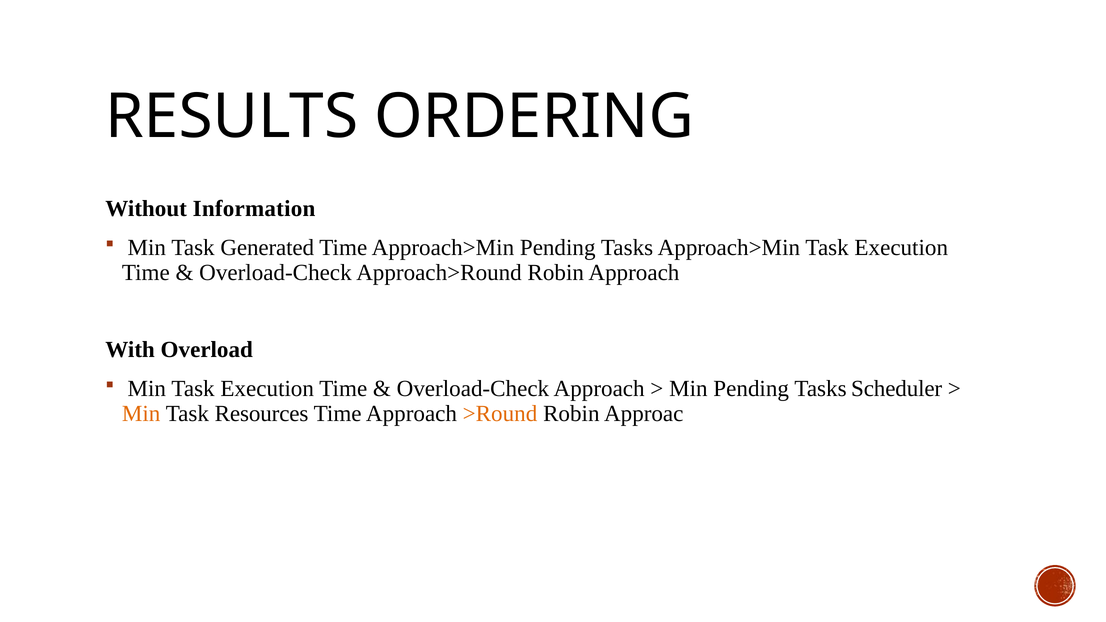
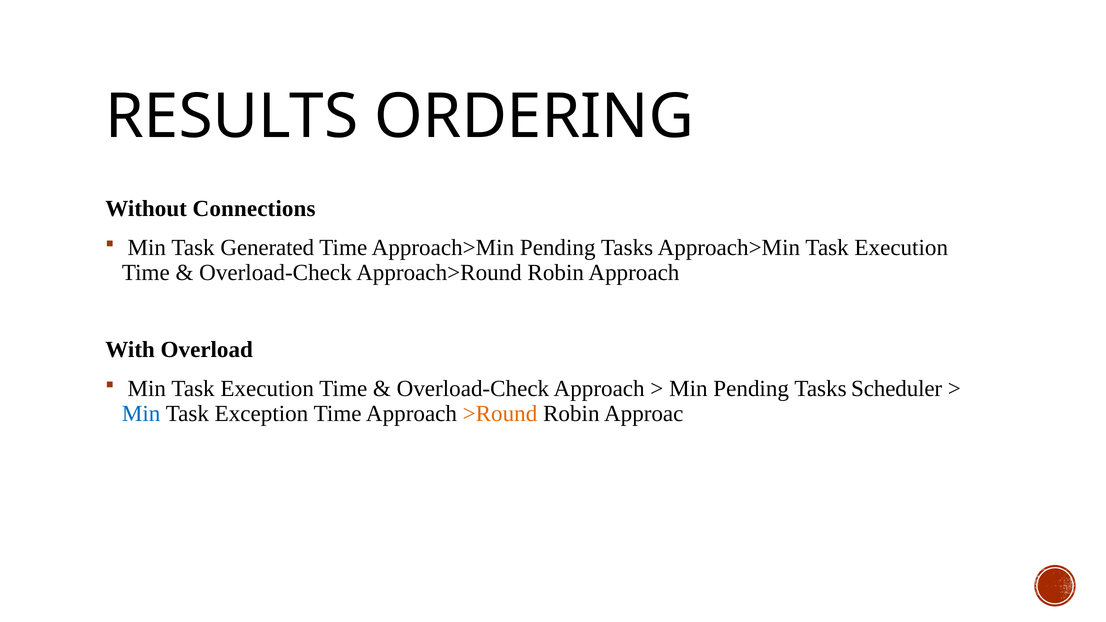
Information: Information -> Connections
Min at (141, 413) colour: orange -> blue
Resources: Resources -> Exception
